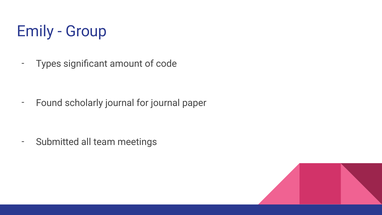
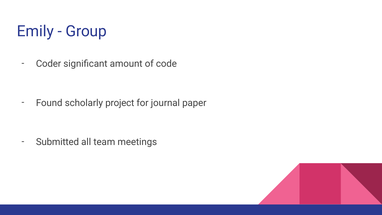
Types: Types -> Coder
scholarly journal: journal -> project
